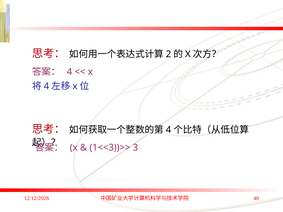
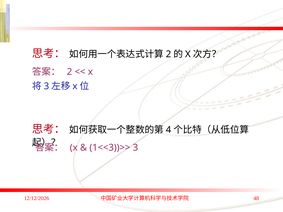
4 at (69, 72): 4 -> 2
4 at (46, 86): 4 -> 3
